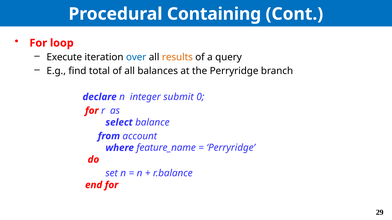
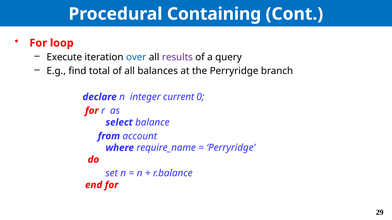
results colour: orange -> purple
submit: submit -> current
feature_name: feature_name -> require_name
